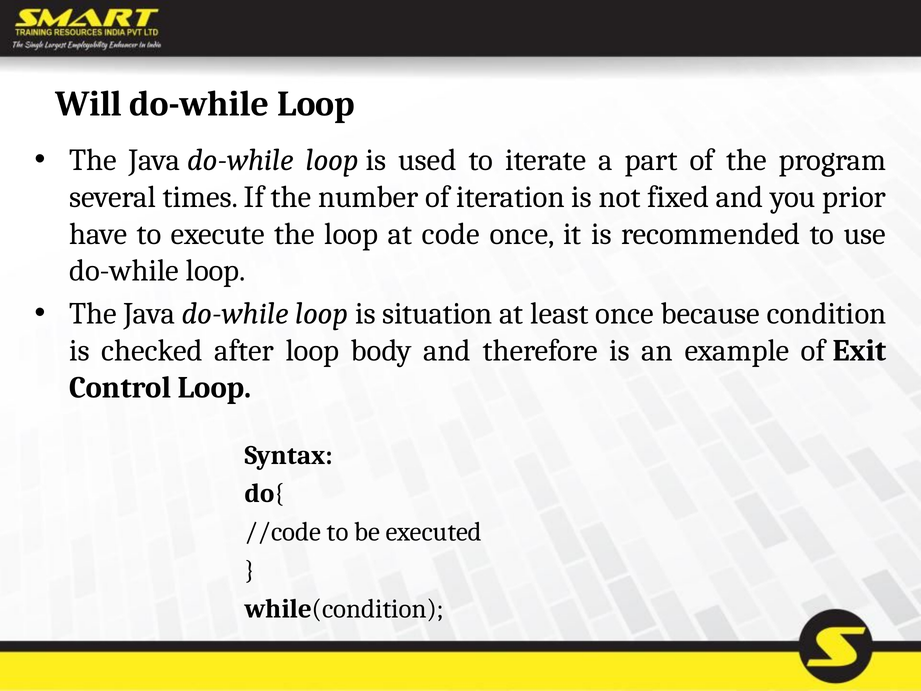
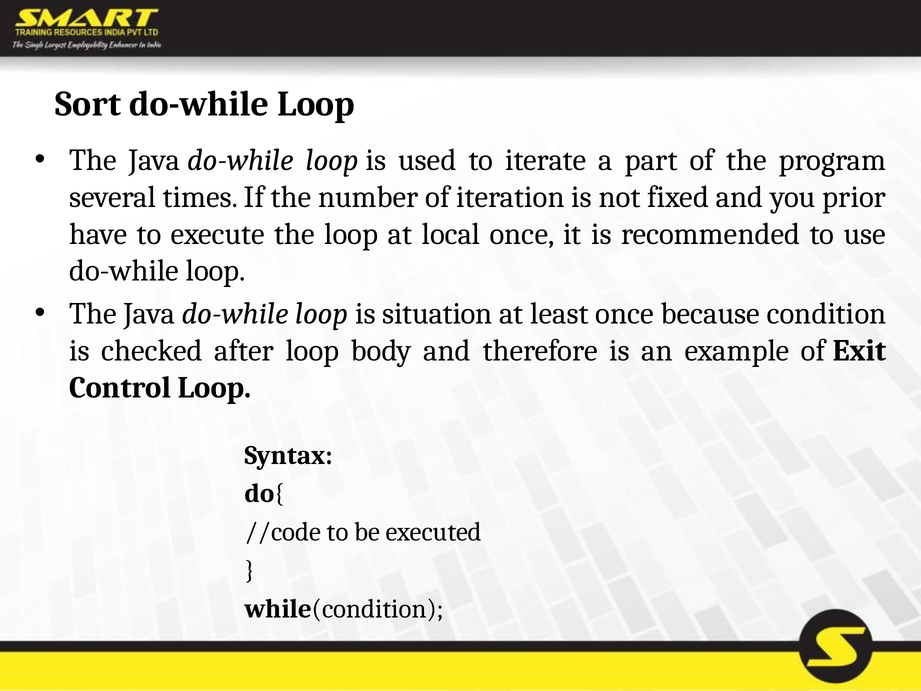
Will: Will -> Sort
code: code -> local
